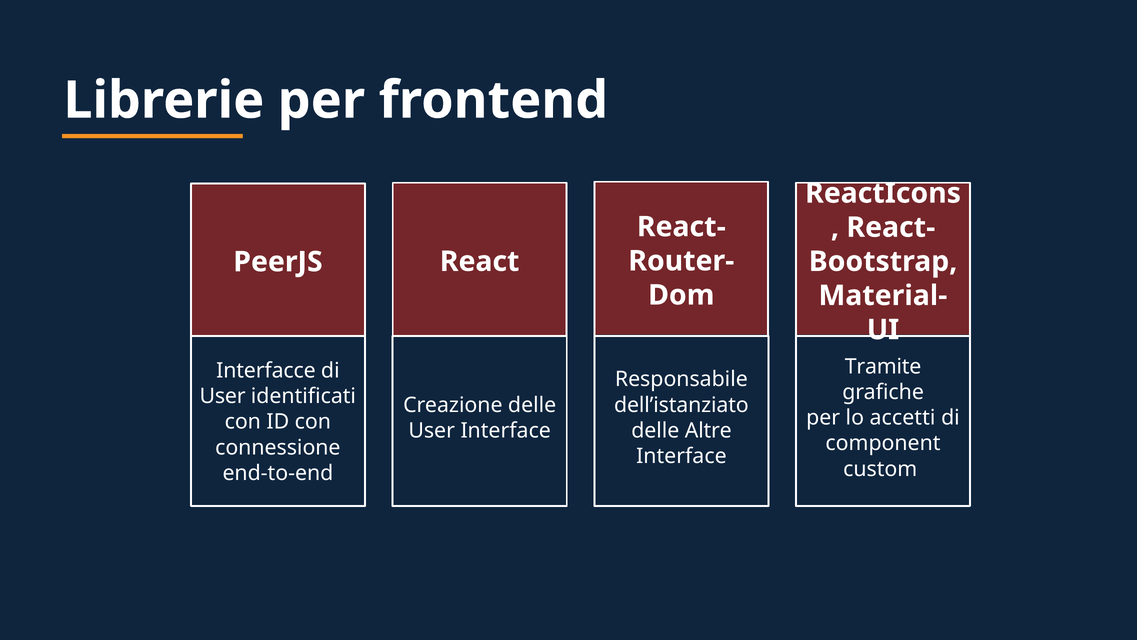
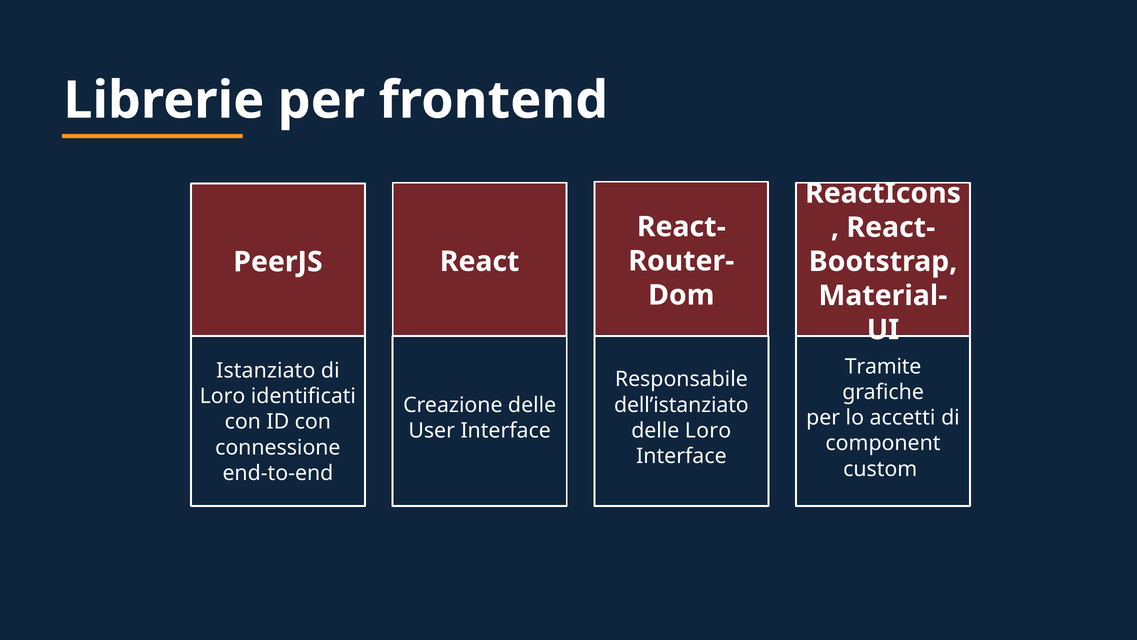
Interfacce: Interfacce -> Istanziato
User at (223, 396): User -> Loro
delle Altre: Altre -> Loro
